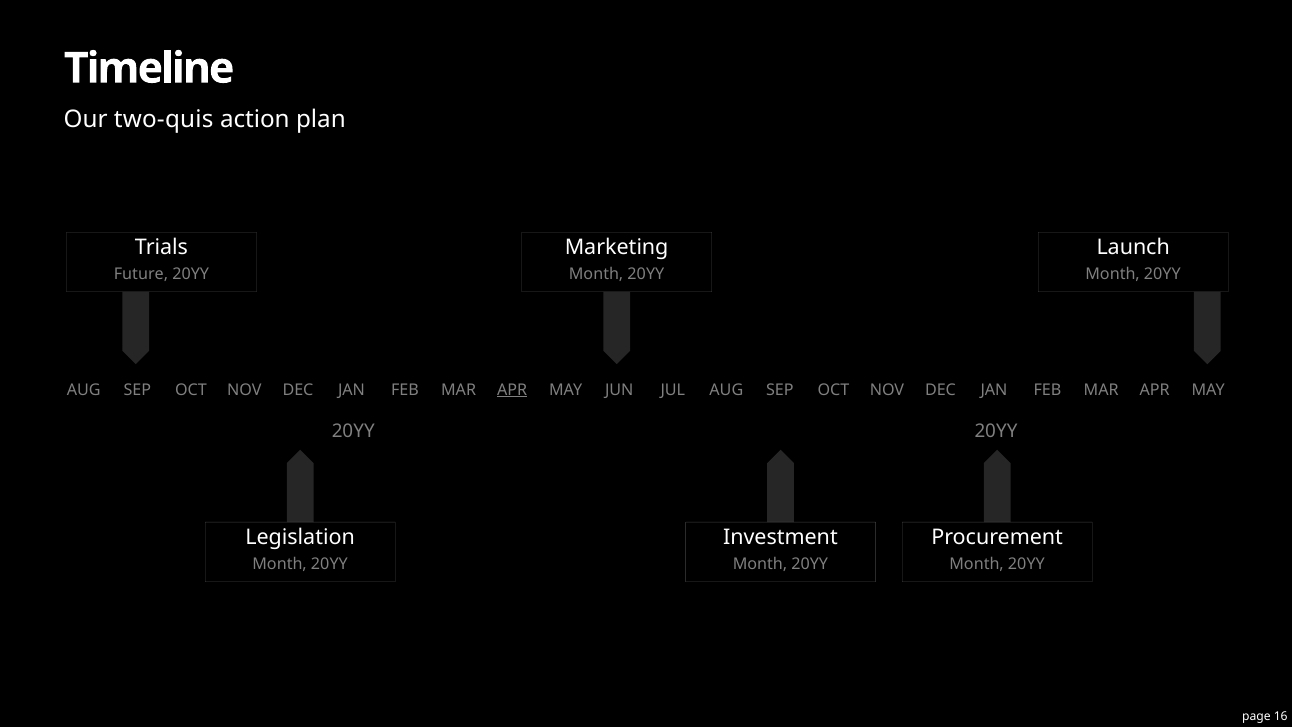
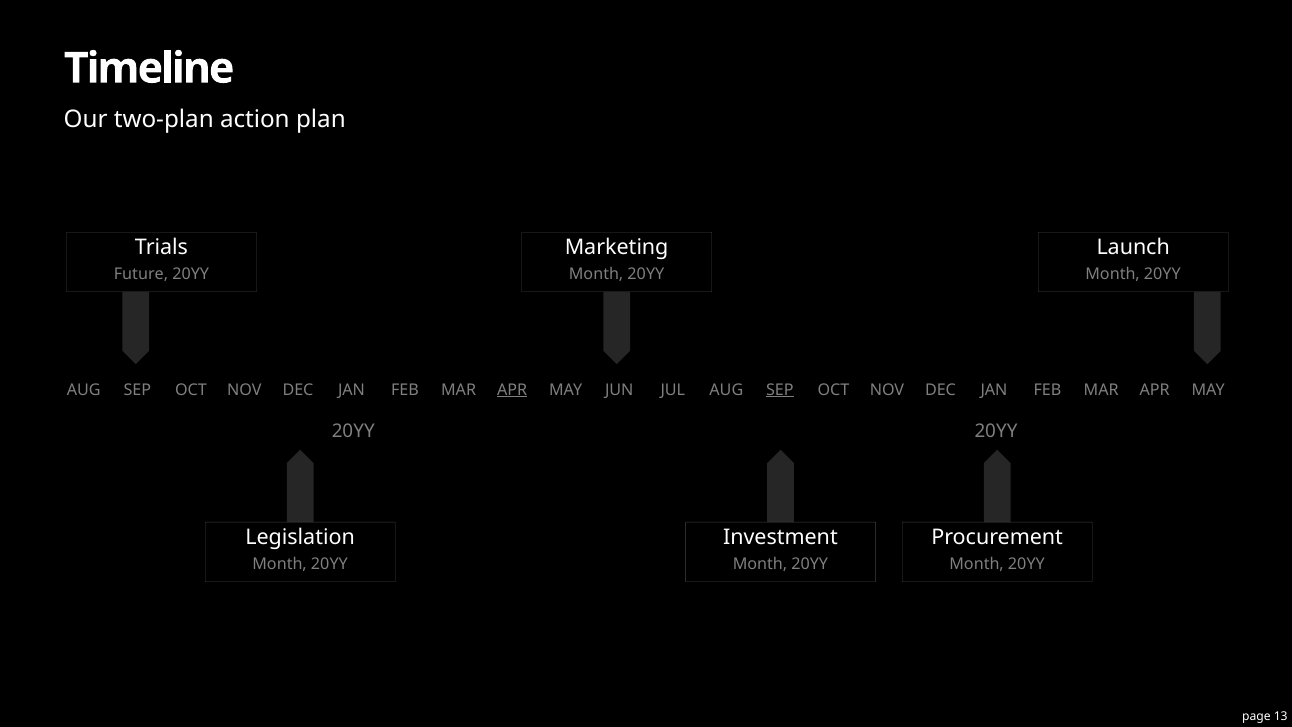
two-quis: two-quis -> two-plan
SEP at (780, 390) underline: none -> present
16: 16 -> 13
